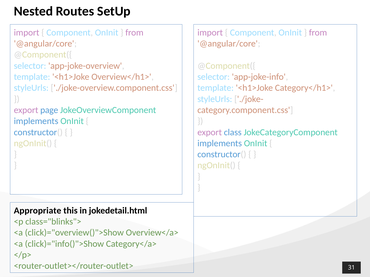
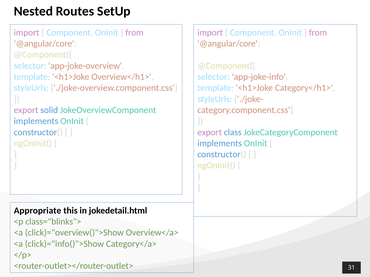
page: page -> solid
